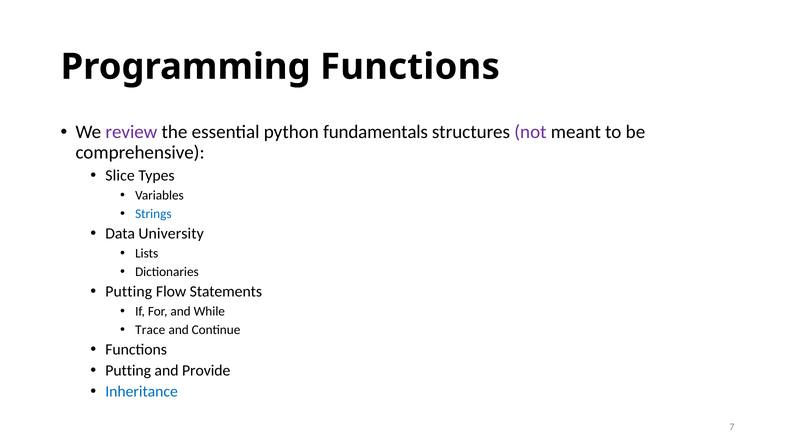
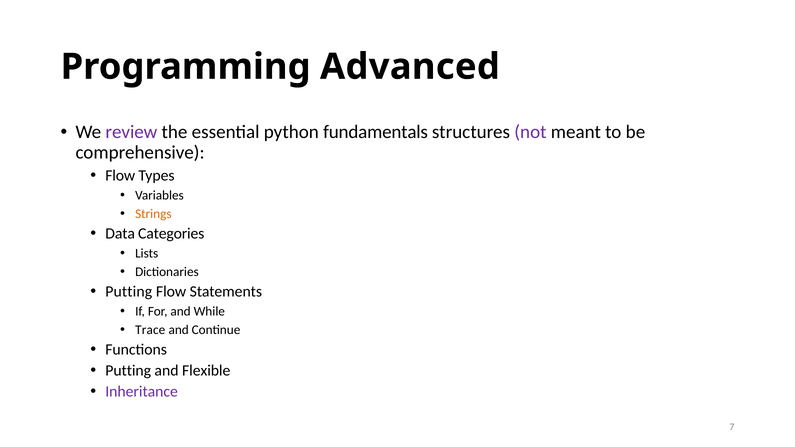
Programming Functions: Functions -> Advanced
Slice at (120, 176): Slice -> Flow
Strings colour: blue -> orange
University: University -> Categories
Provide: Provide -> Flexible
Inheritance colour: blue -> purple
